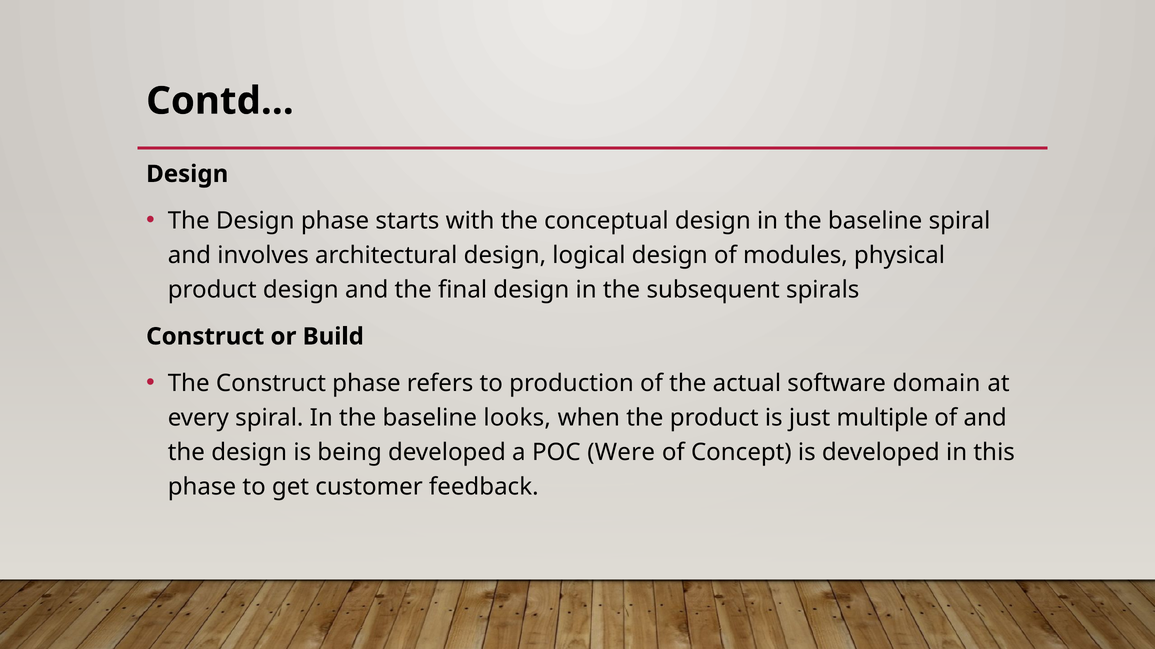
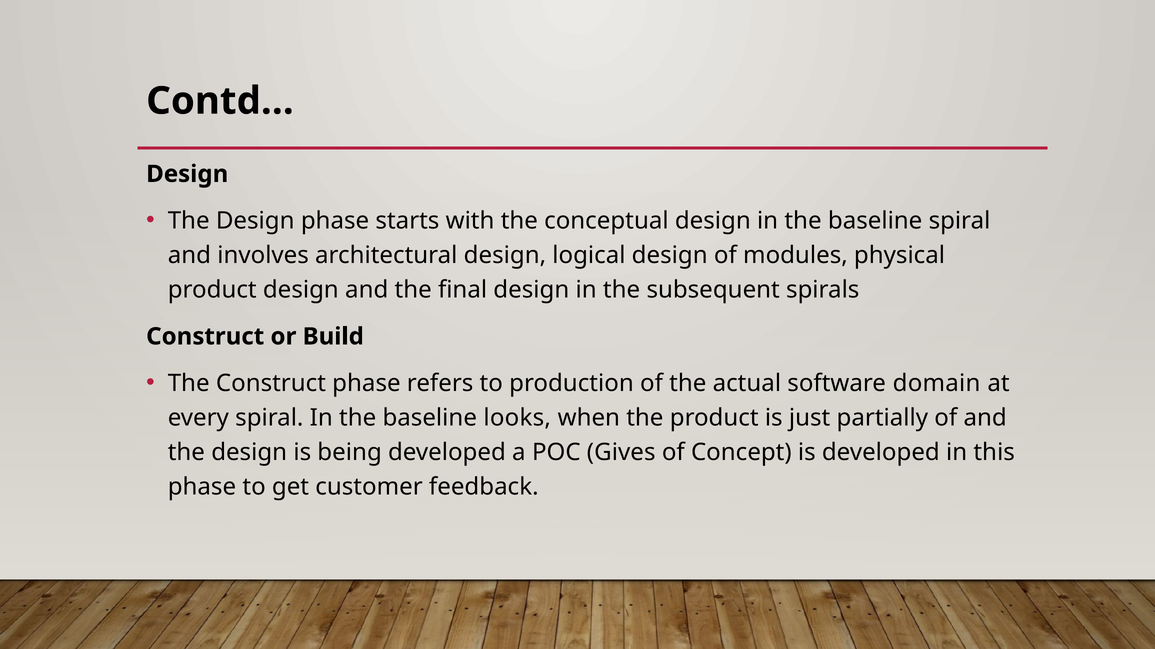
multiple: multiple -> partially
Were: Were -> Gives
